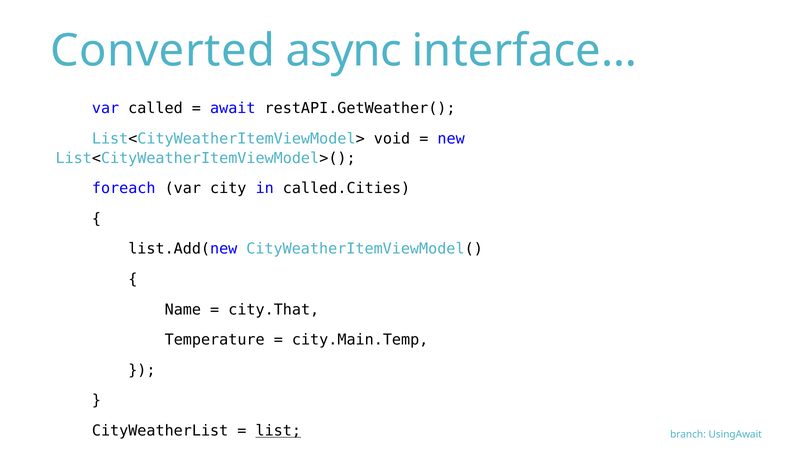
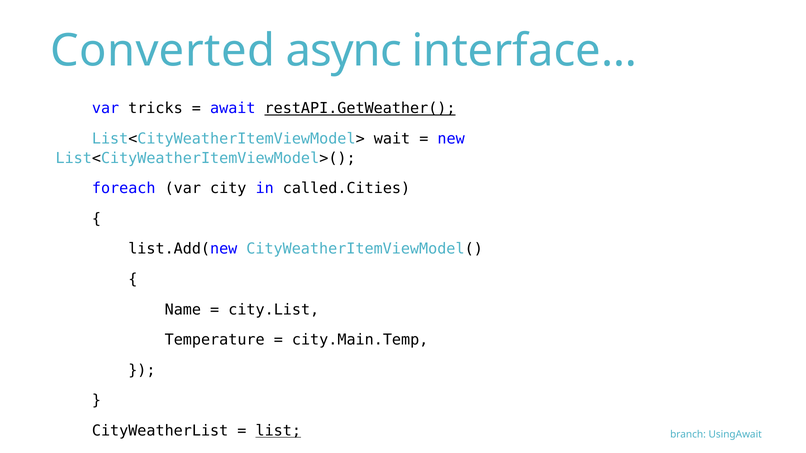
called: called -> tricks
restAPI.GetWeather( underline: none -> present
void: void -> wait
city.That: city.That -> city.List
